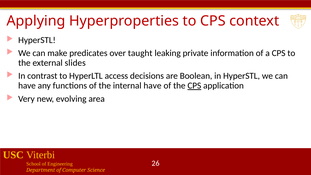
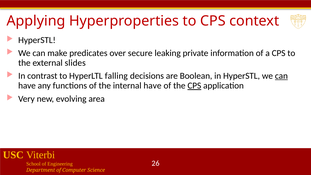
taught: taught -> secure
access: access -> falling
can at (281, 76) underline: none -> present
